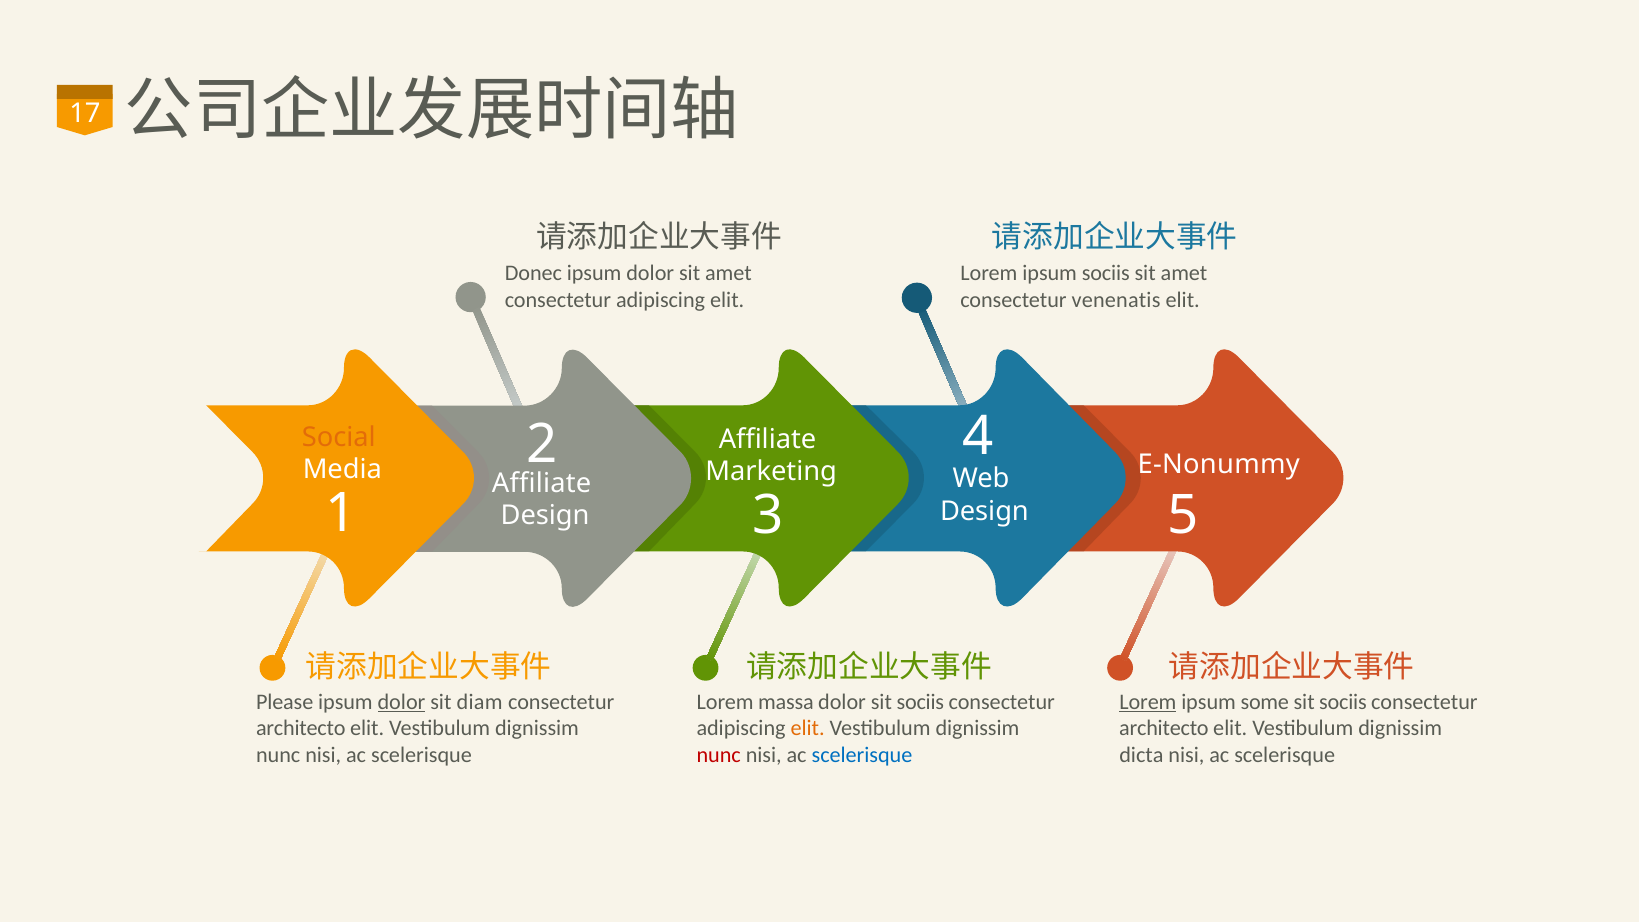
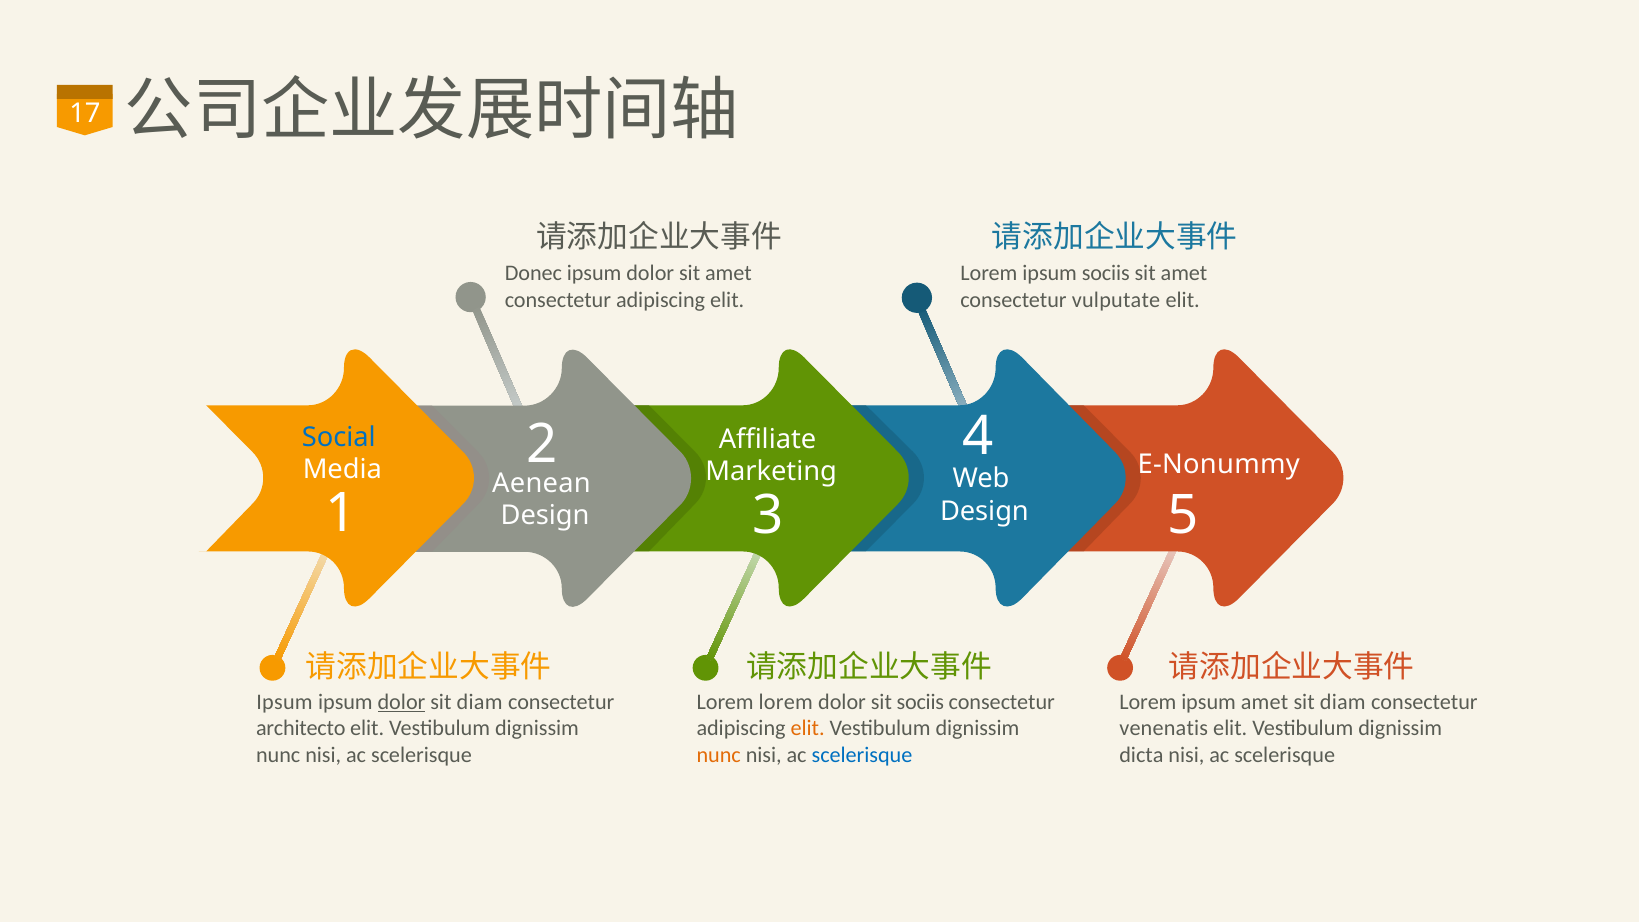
venenatis: venenatis -> vulputate
Social colour: orange -> blue
Affiliate at (542, 483): Affiliate -> Aenean
Please at (285, 702): Please -> Ipsum
Lorem massa: massa -> lorem
Lorem at (1148, 702) underline: present -> none
ipsum some: some -> amet
sociis at (1343, 702): sociis -> diam
architecto at (1164, 728): architecto -> venenatis
nunc at (719, 755) colour: red -> orange
